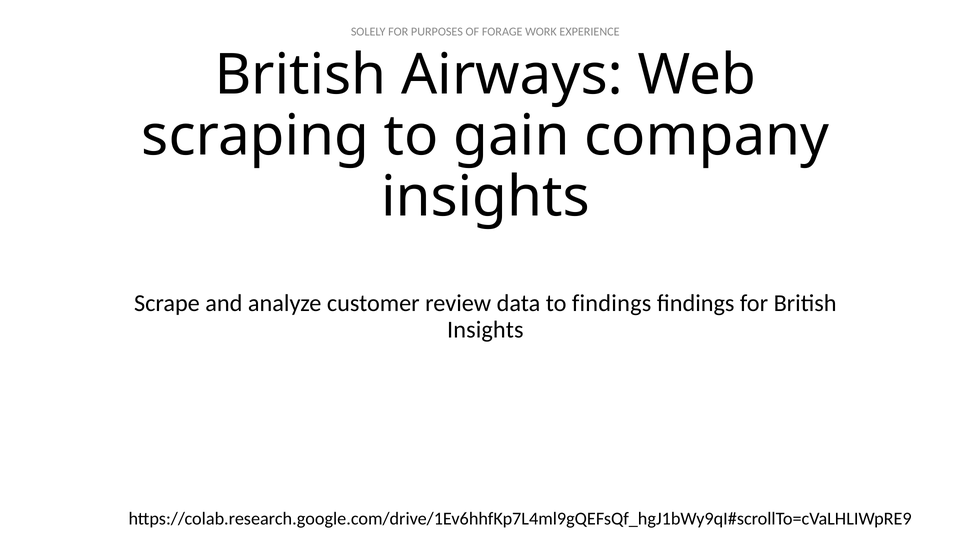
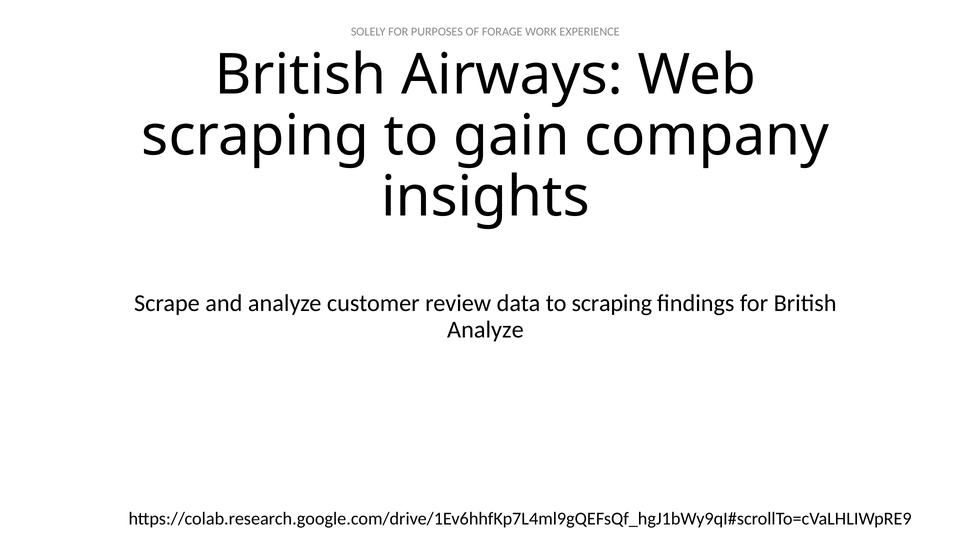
to findings: findings -> scraping
Insights at (485, 330): Insights -> Analyze
